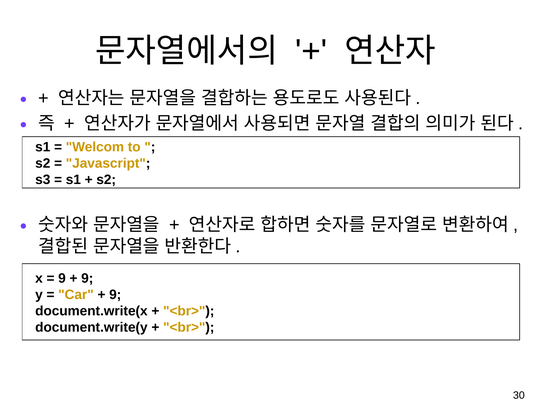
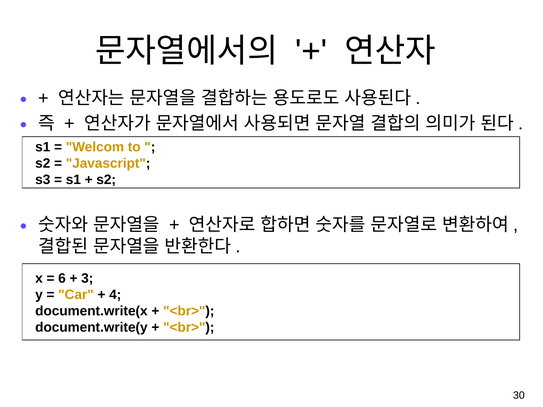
9 at (62, 279): 9 -> 6
9 at (87, 279): 9 -> 3
9 at (115, 295): 9 -> 4
